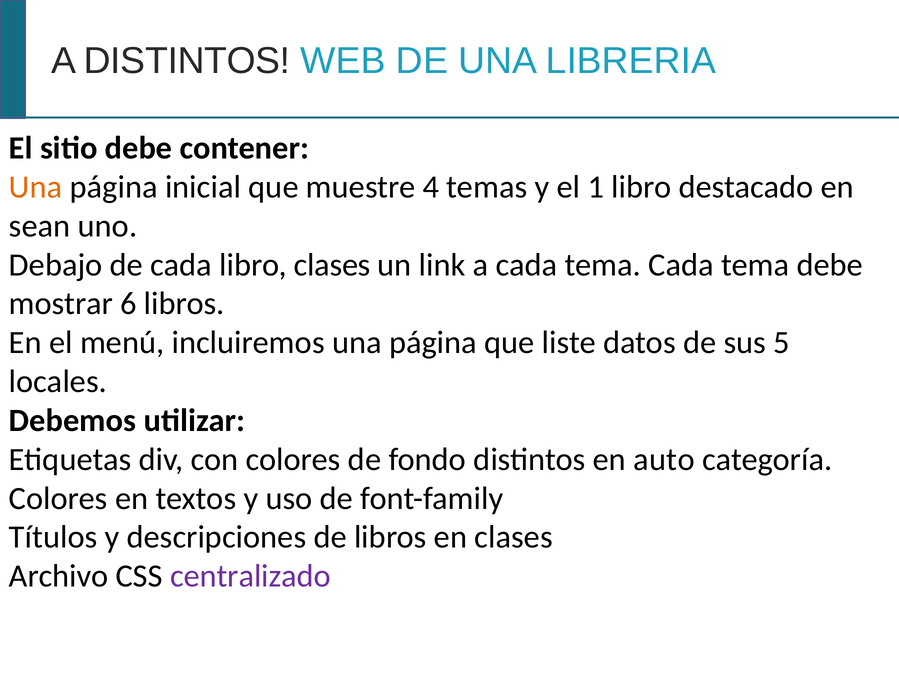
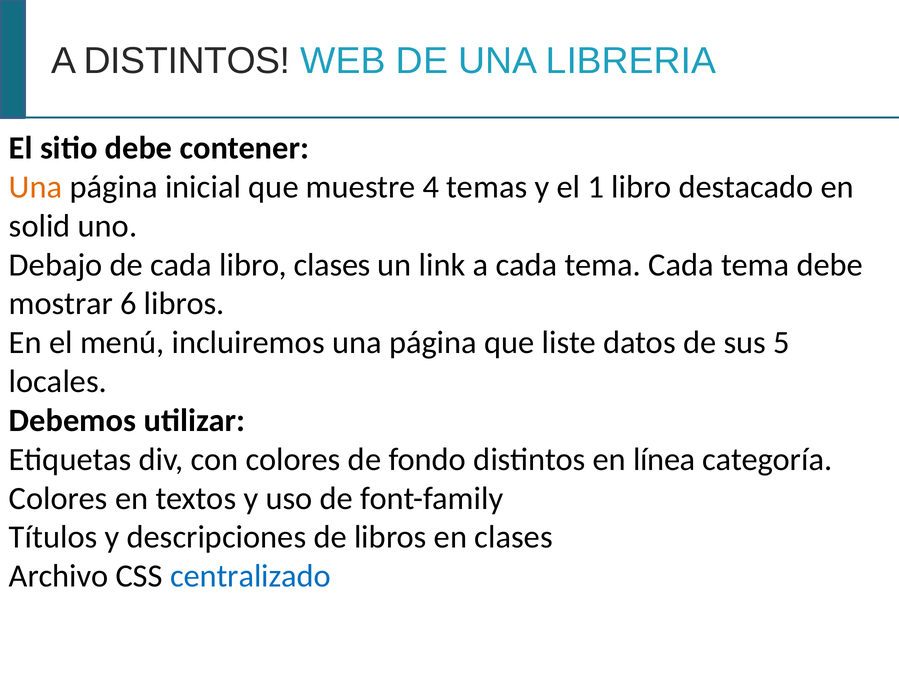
sean: sean -> solid
auto: auto -> línea
centralizado colour: purple -> blue
